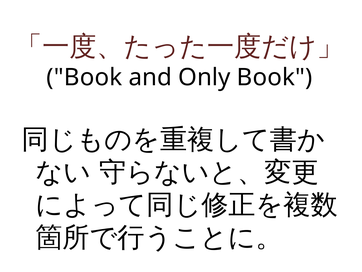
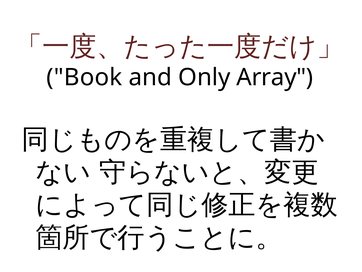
Only Book: Book -> Array
